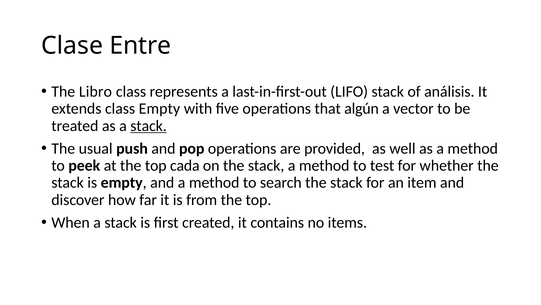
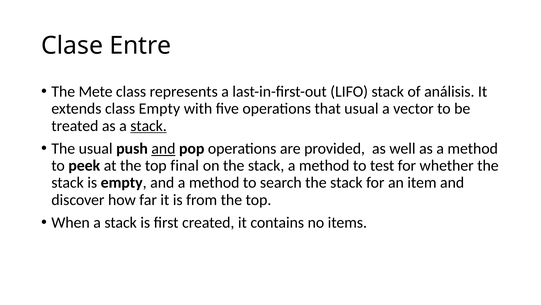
Libro: Libro -> Mete
that algún: algún -> usual
and at (163, 148) underline: none -> present
cada: cada -> final
